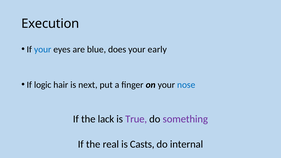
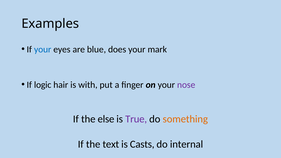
Execution: Execution -> Examples
early: early -> mark
next: next -> with
nose colour: blue -> purple
lack: lack -> else
something colour: purple -> orange
real: real -> text
